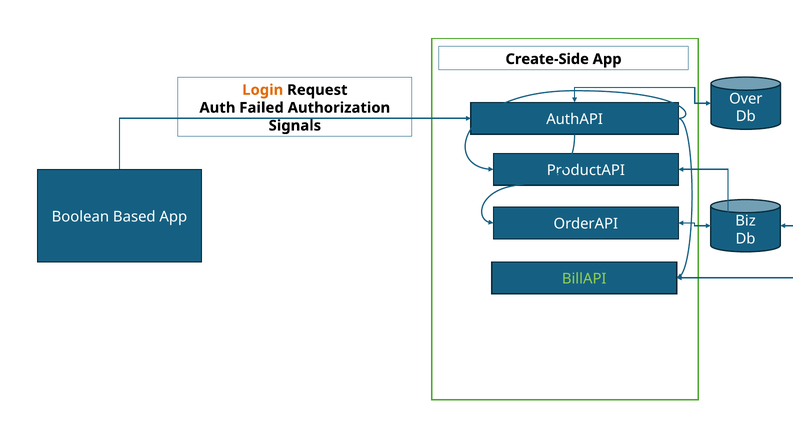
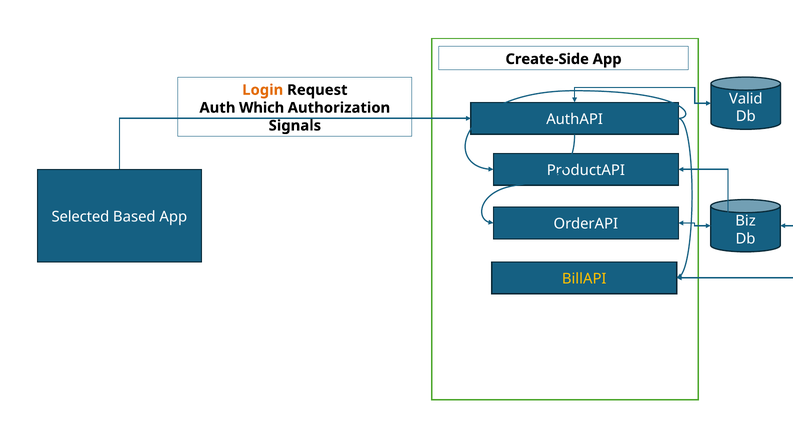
Over: Over -> Valid
Failed: Failed -> Which
Boolean: Boolean -> Selected
BillAPI colour: light green -> yellow
